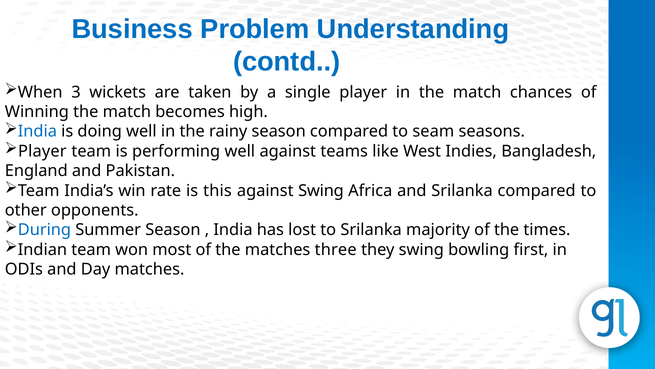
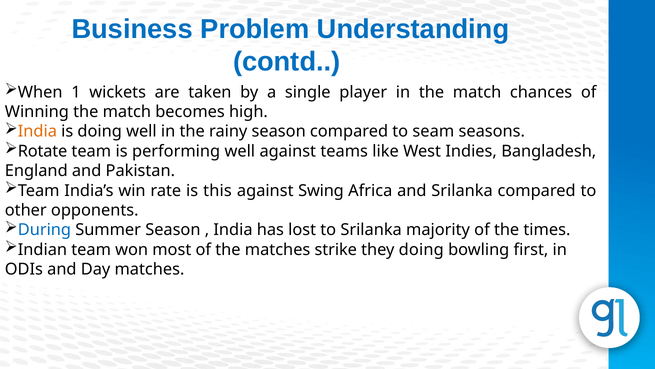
3: 3 -> 1
India at (37, 131) colour: blue -> orange
Player at (42, 151): Player -> Rotate
three: three -> strike
they swing: swing -> doing
